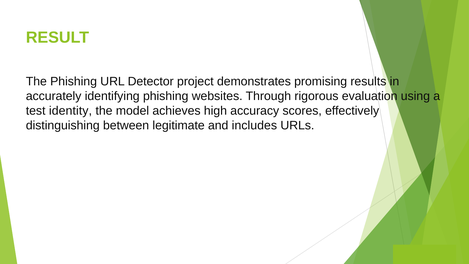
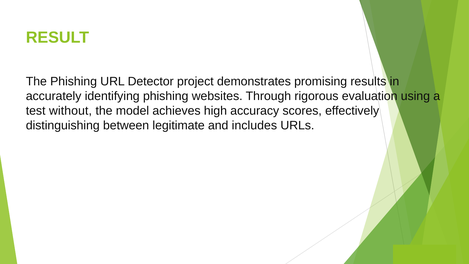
identity: identity -> without
